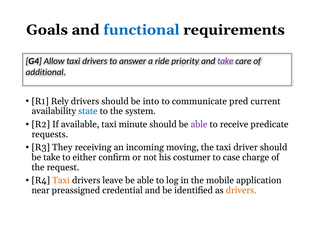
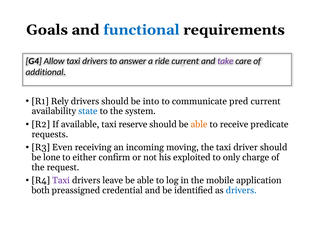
ride priority: priority -> current
minute: minute -> reserve
able at (199, 124) colour: purple -> orange
They: They -> Even
be take: take -> lone
costumer: costumer -> exploited
case: case -> only
Taxi at (61, 180) colour: orange -> purple
near: near -> both
drivers at (241, 190) colour: orange -> blue
